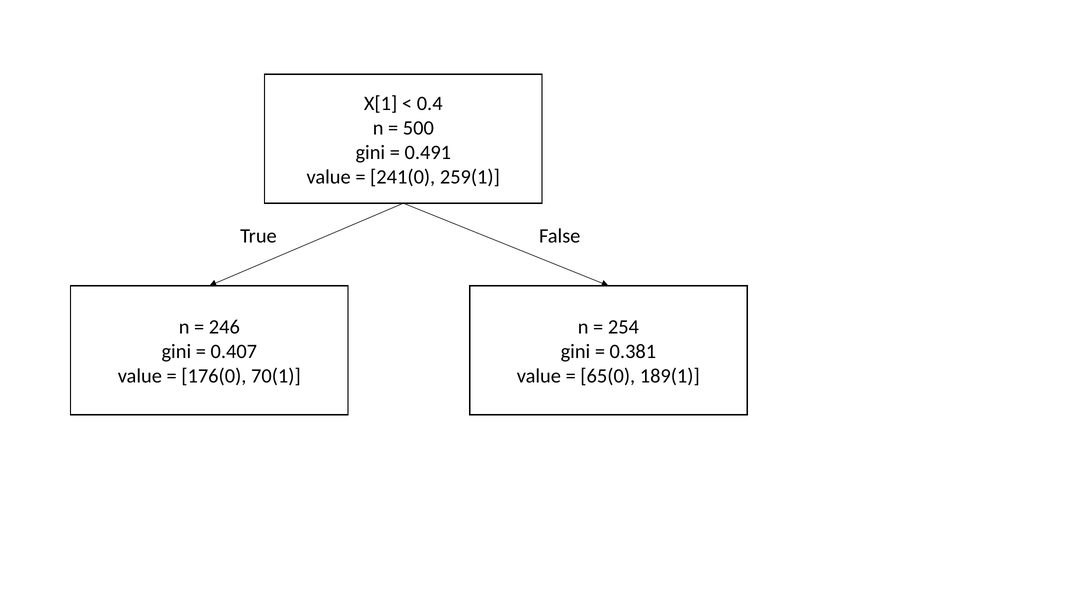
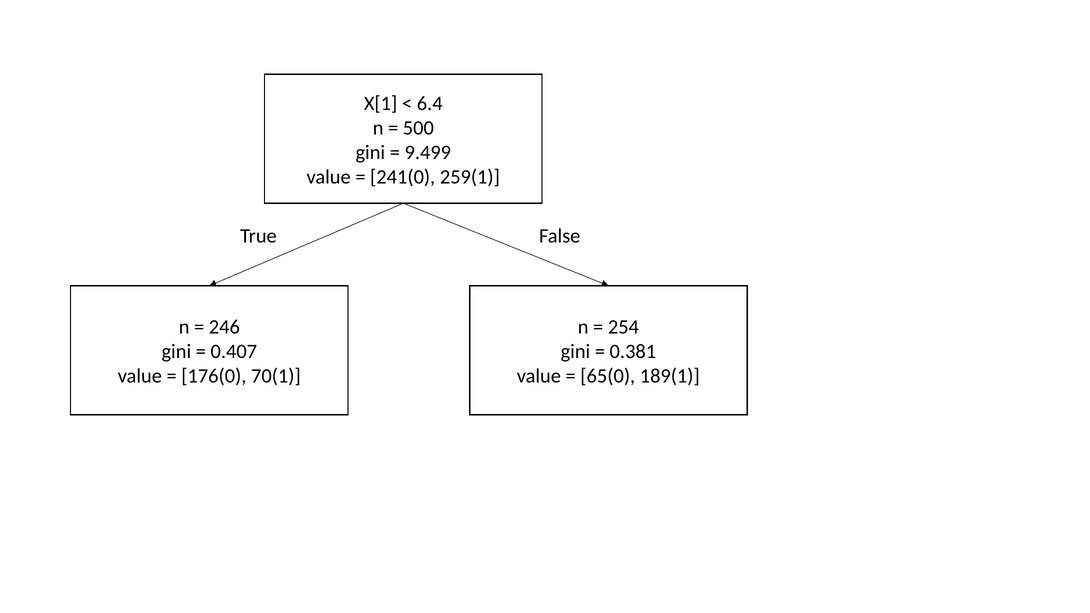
0.4: 0.4 -> 6.4
0.491: 0.491 -> 9.499
